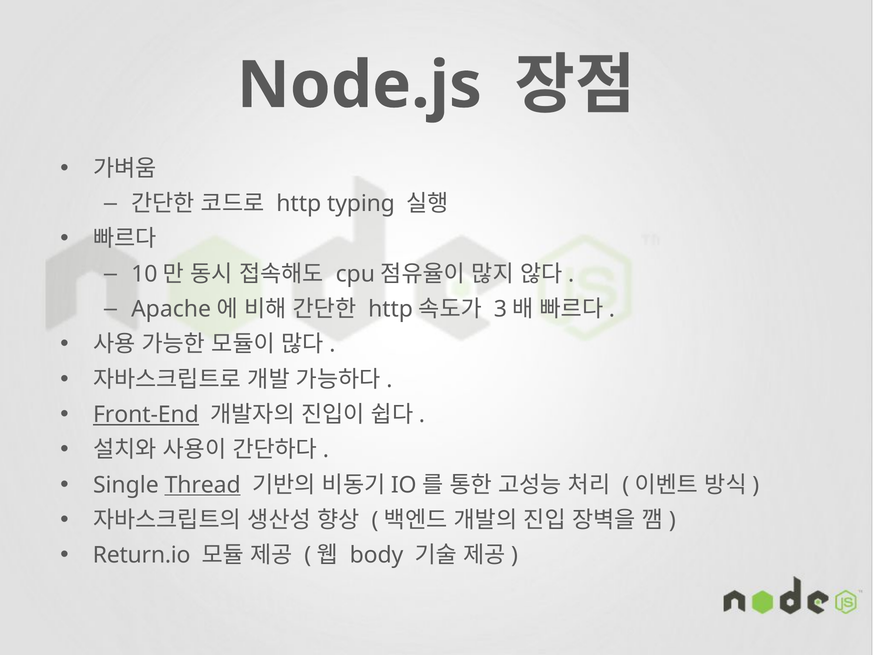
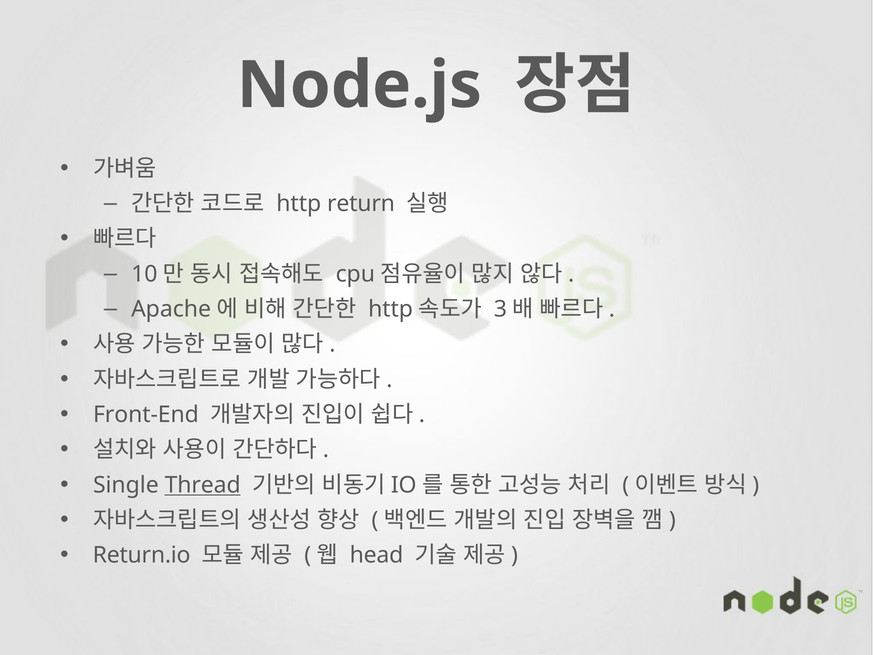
typing: typing -> return
Front-End underline: present -> none
body: body -> head
